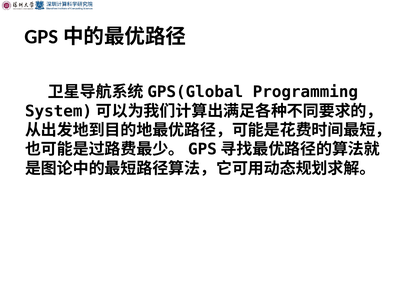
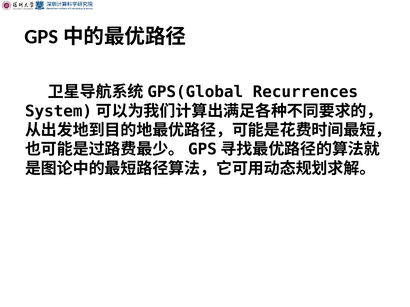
Programming: Programming -> Recurrences
